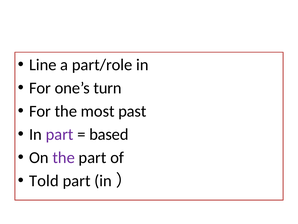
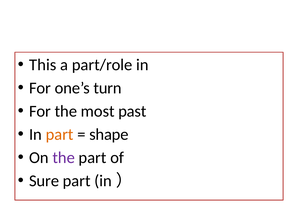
Line: Line -> This
part at (60, 134) colour: purple -> orange
based: based -> shape
Told: Told -> Sure
